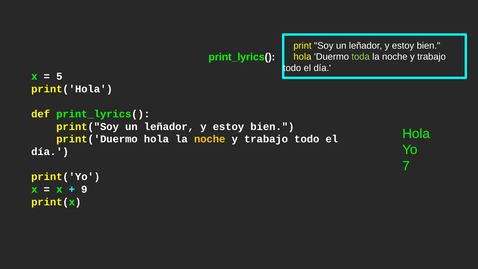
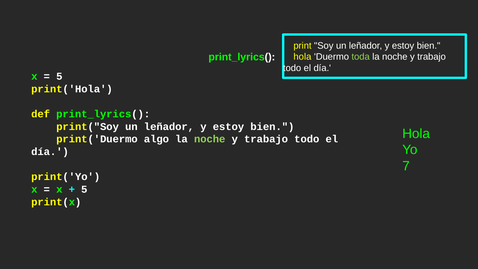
print('Duermo hola: hola -> algo
noche at (210, 139) colour: yellow -> light green
9 at (84, 189): 9 -> 5
